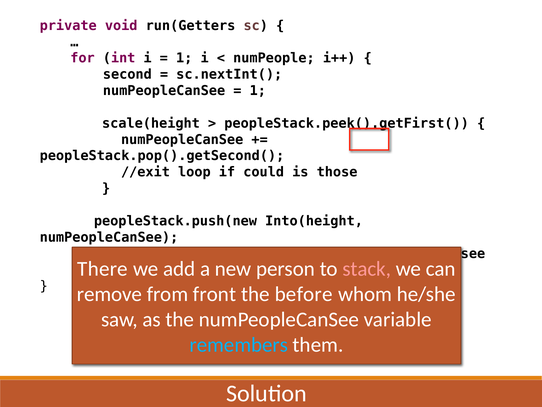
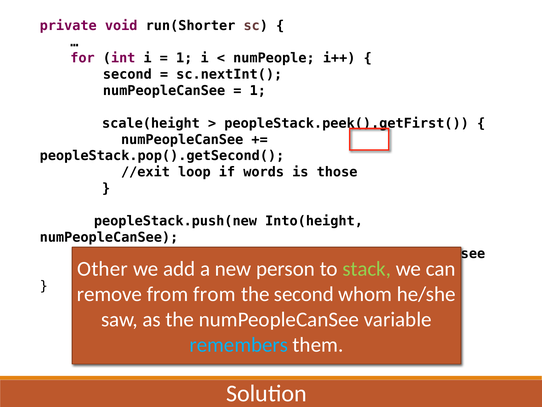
run(Getters: run(Getters -> run(Shorter
could: could -> words
There: There -> Other
stack colour: pink -> light green
from front: front -> from
the before: before -> second
